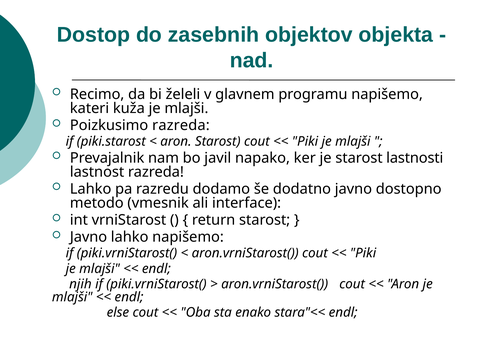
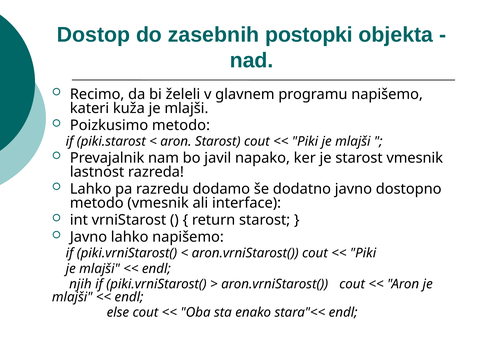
objektov: objektov -> postopki
Poizkusimo razreda: razreda -> metodo
starost lastnosti: lastnosti -> vmesnik
